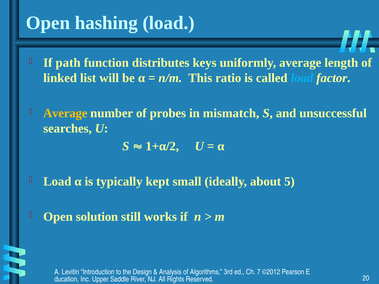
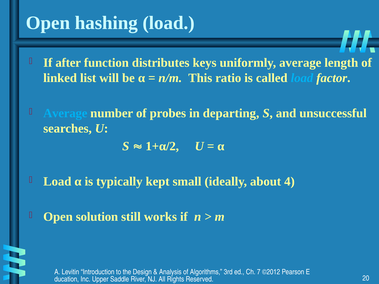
path: path -> after
Average at (65, 113) colour: yellow -> light blue
mismatch: mismatch -> departing
5: 5 -> 4
